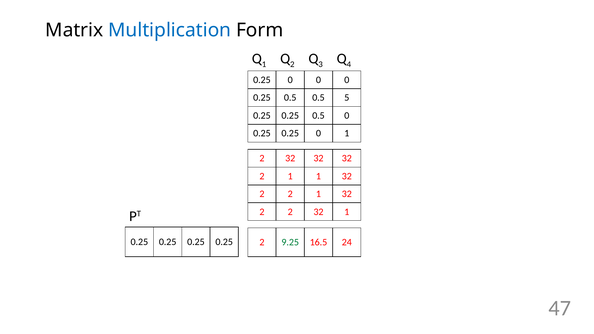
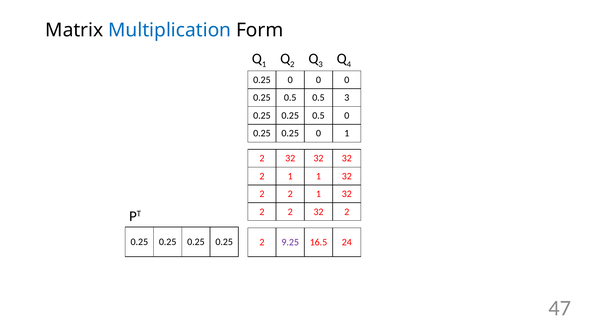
0.5 5: 5 -> 3
2 32 1: 1 -> 2
9.25 colour: green -> purple
